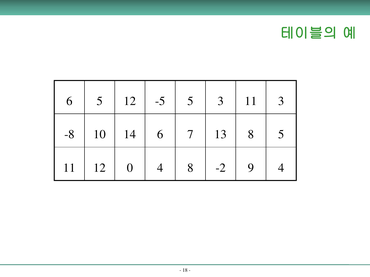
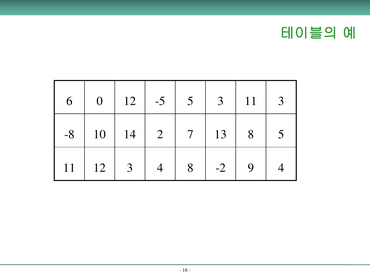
6 5: 5 -> 0
14 6: 6 -> 2
12 0: 0 -> 3
